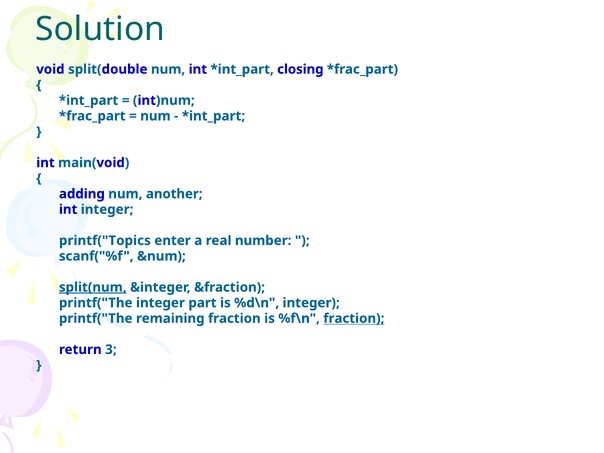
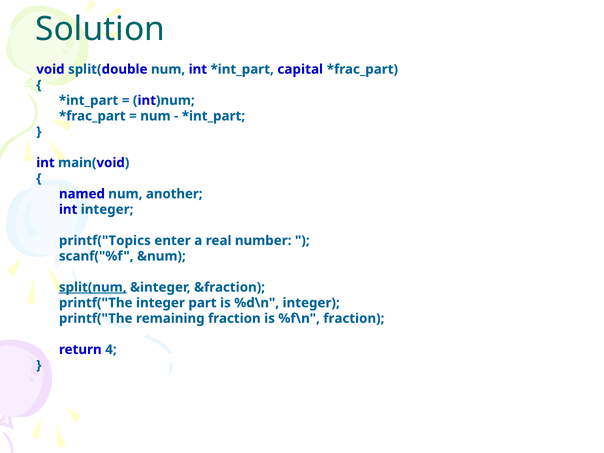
closing: closing -> capital
adding: adding -> named
fraction at (354, 318) underline: present -> none
3: 3 -> 4
